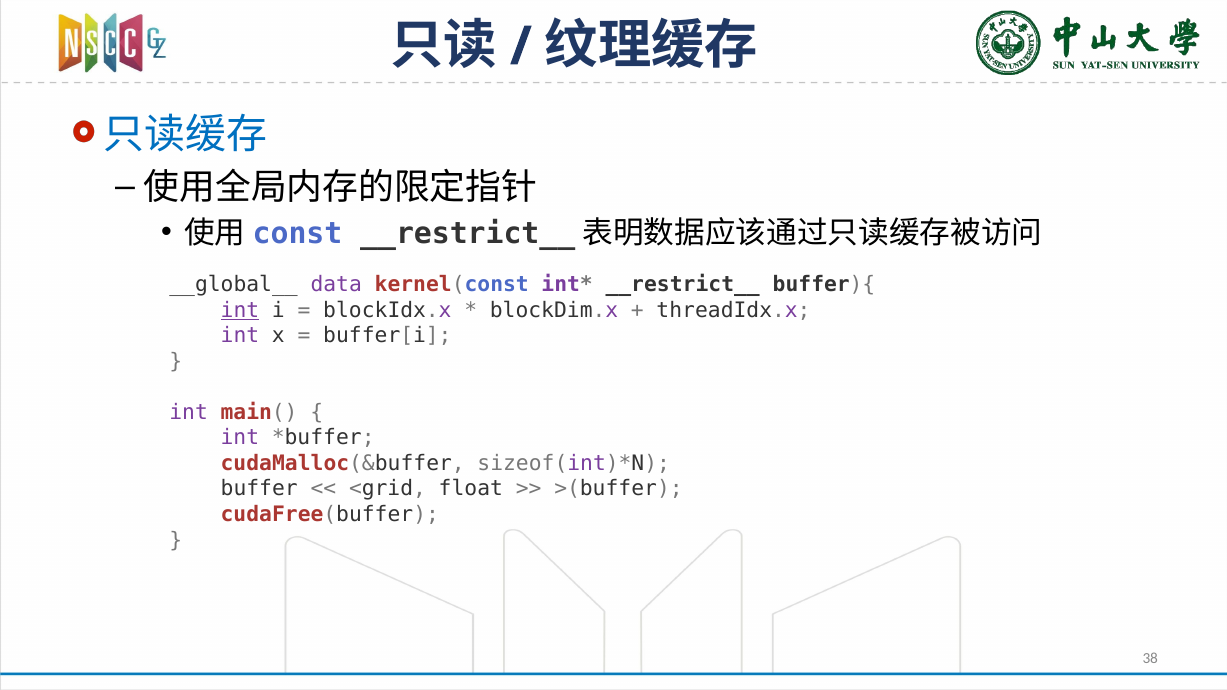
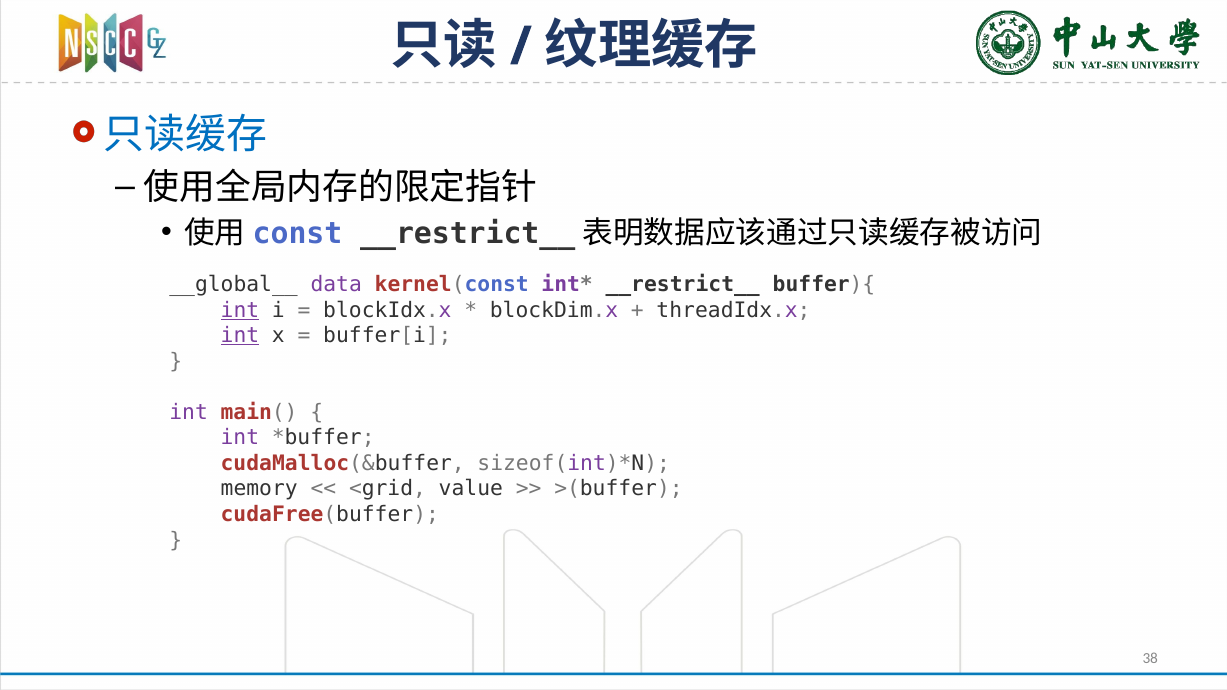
int at (240, 336) underline: none -> present
buffer: buffer -> memory
float: float -> value
